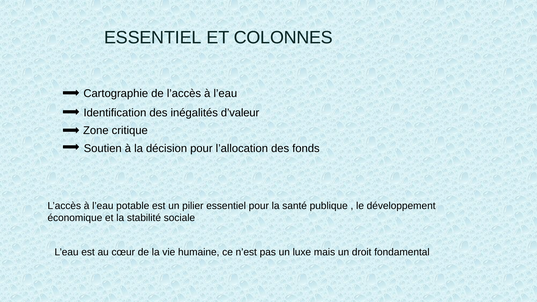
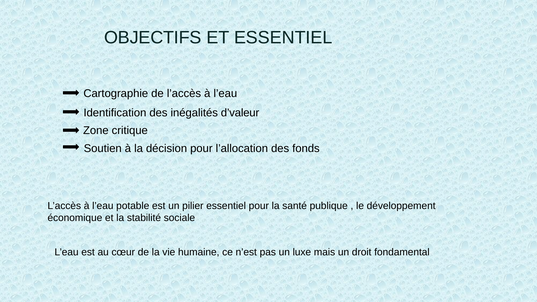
ESSENTIEL at (153, 37): ESSENTIEL -> OBJECTIFS
ET COLONNES: COLONNES -> ESSENTIEL
